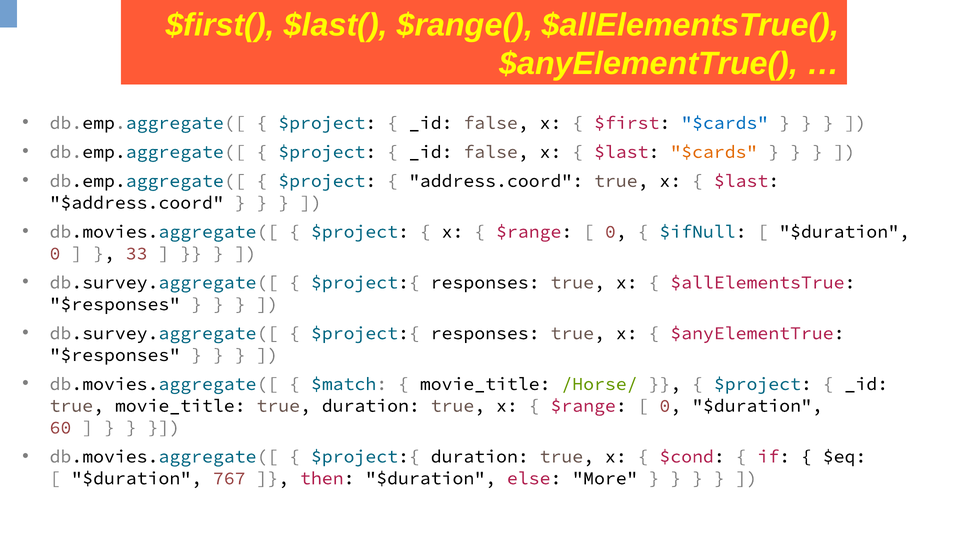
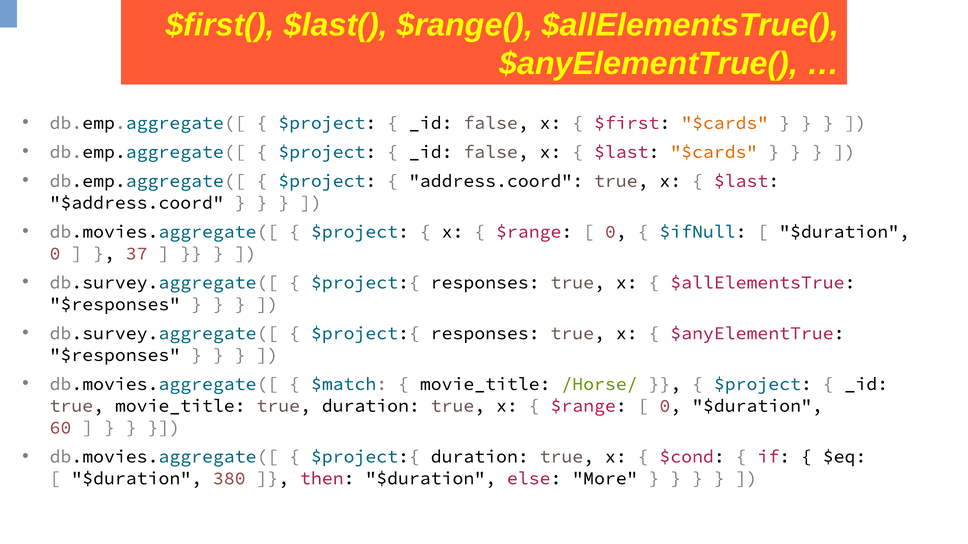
$cards at (725, 123) colour: blue -> orange
33: 33 -> 37
767: 767 -> 380
